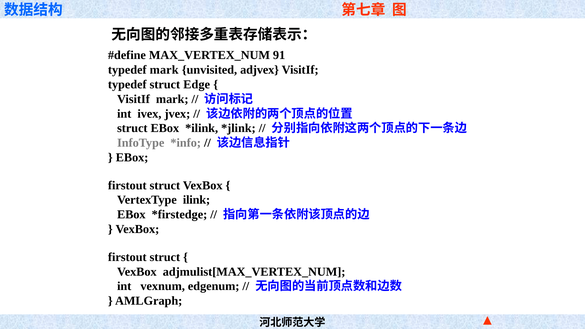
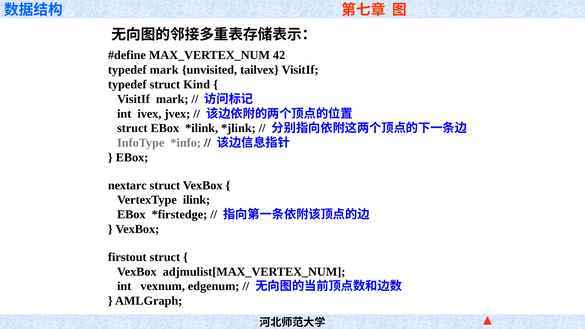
91: 91 -> 42
adjvex: adjvex -> tailvex
Edge: Edge -> Kind
firstout at (127, 185): firstout -> nextarc
